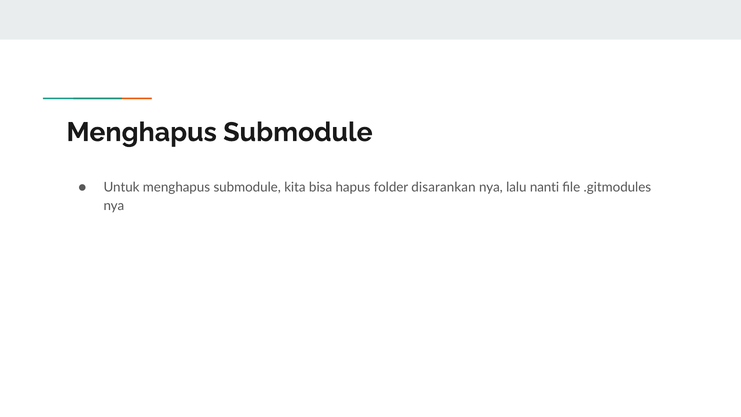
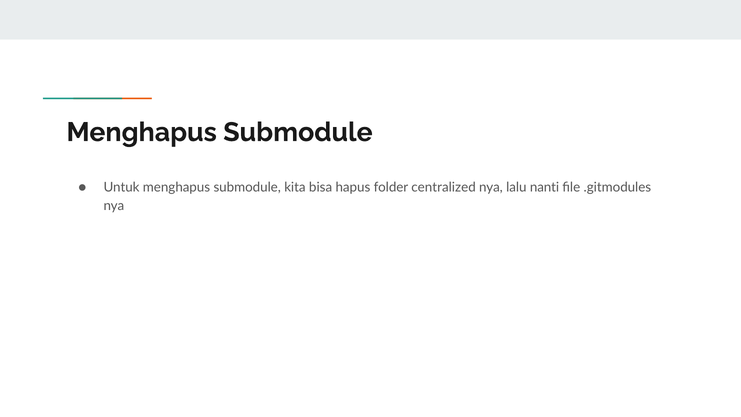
disarankan: disarankan -> centralized
